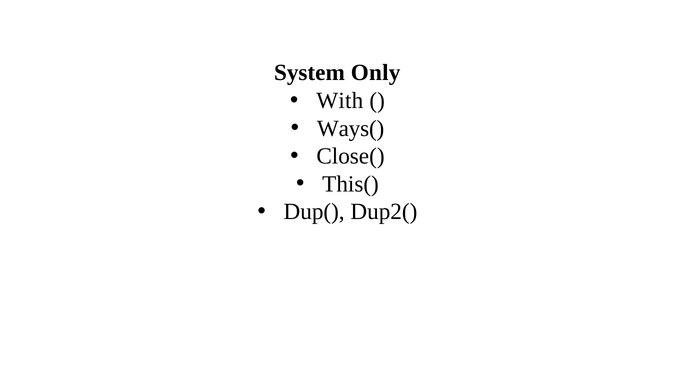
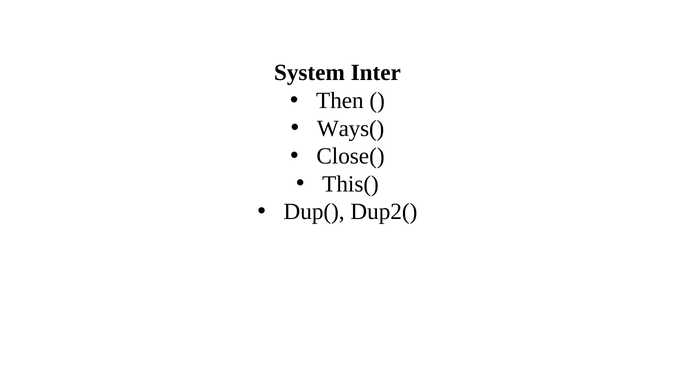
Only: Only -> Inter
With: With -> Then
